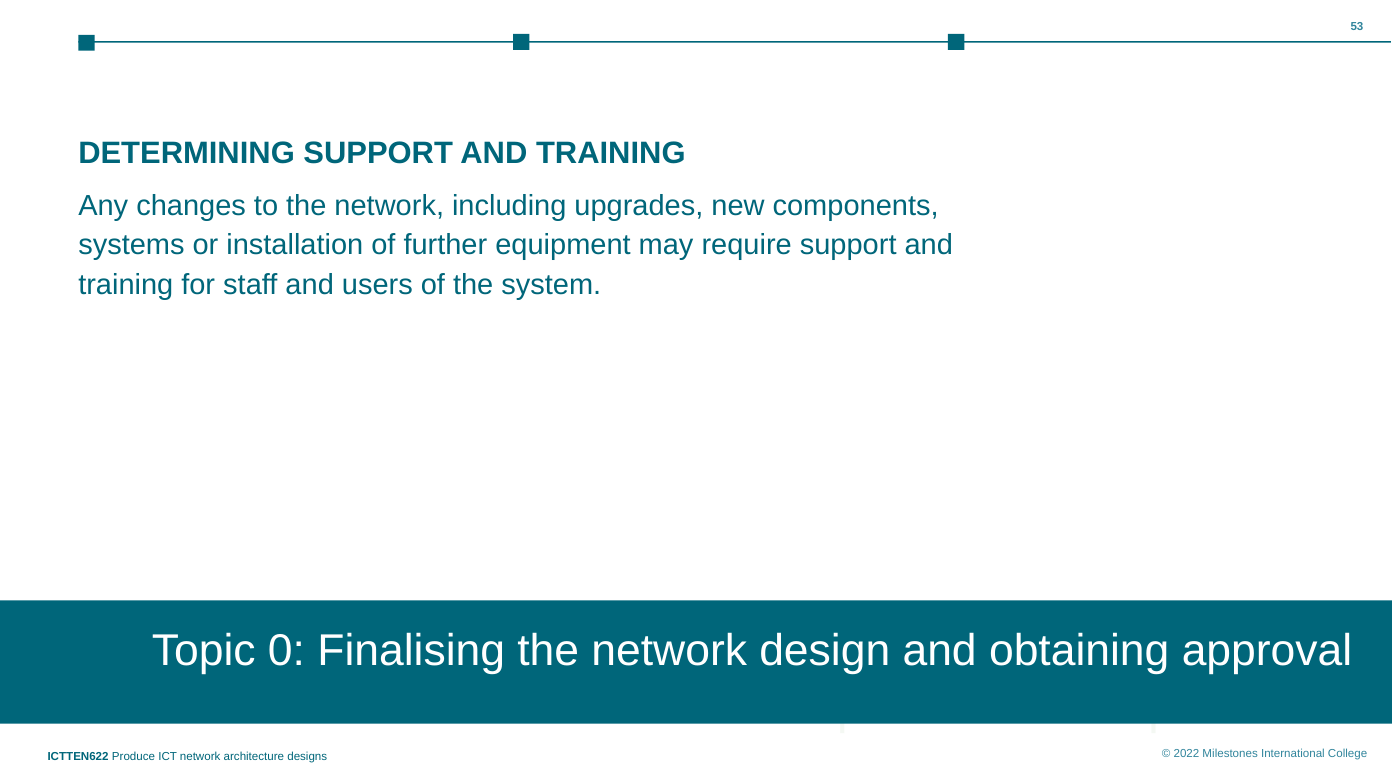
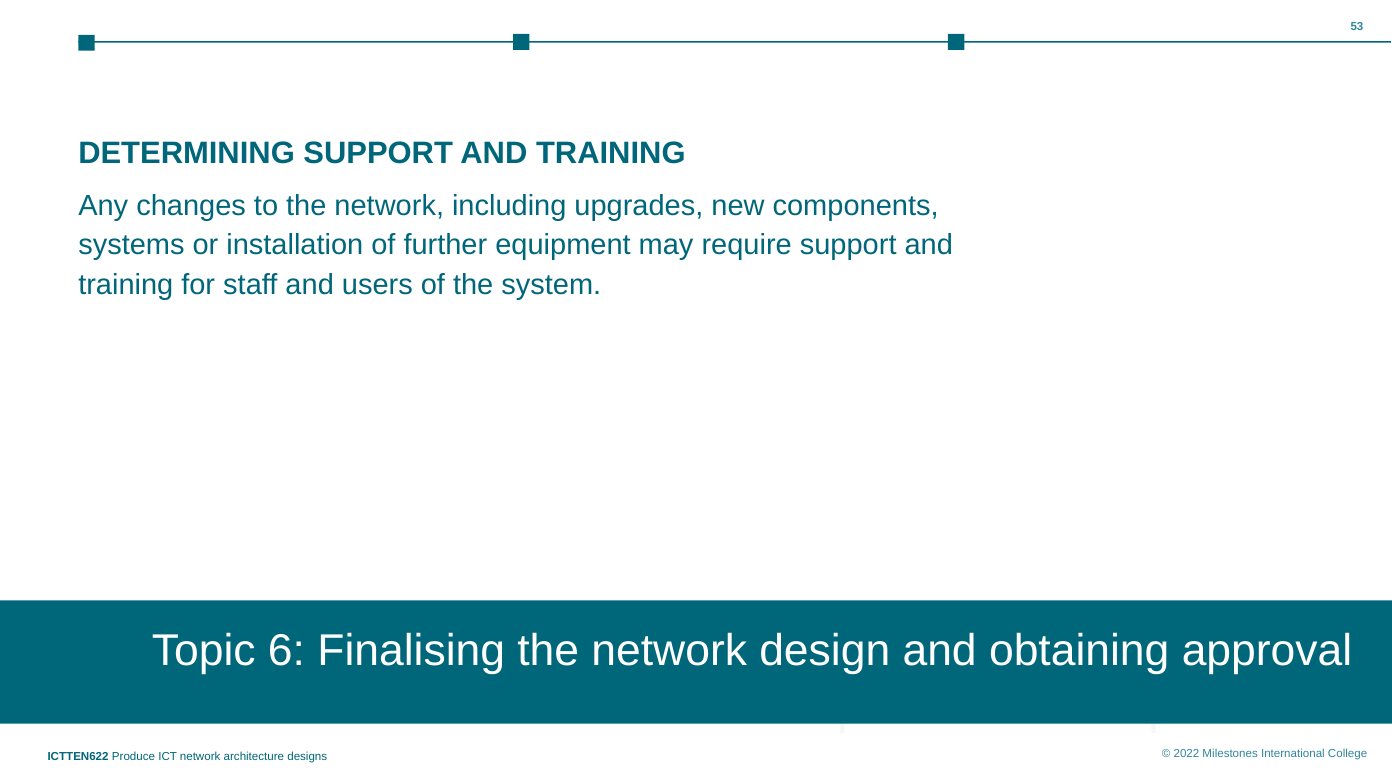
0: 0 -> 6
